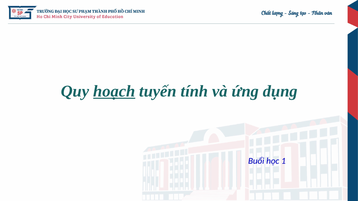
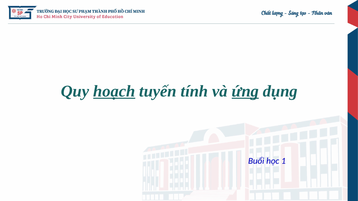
ứng underline: none -> present
